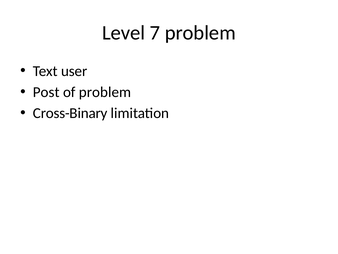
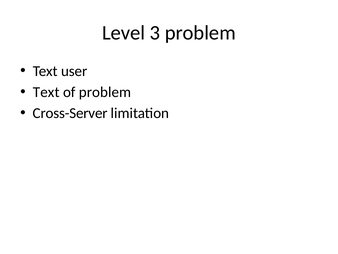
7: 7 -> 3
Post at (46, 92): Post -> Text
Cross-Binary: Cross-Binary -> Cross-Server
